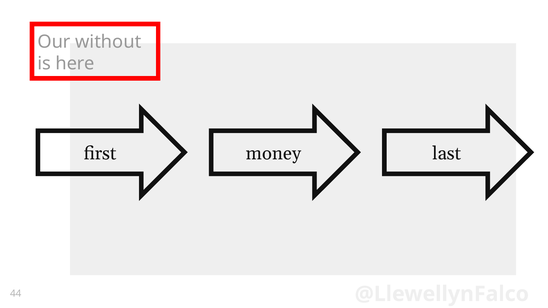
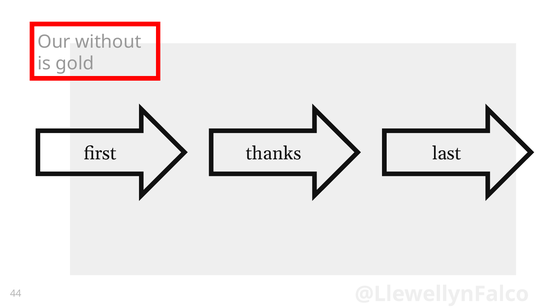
here: here -> gold
money: money -> thanks
